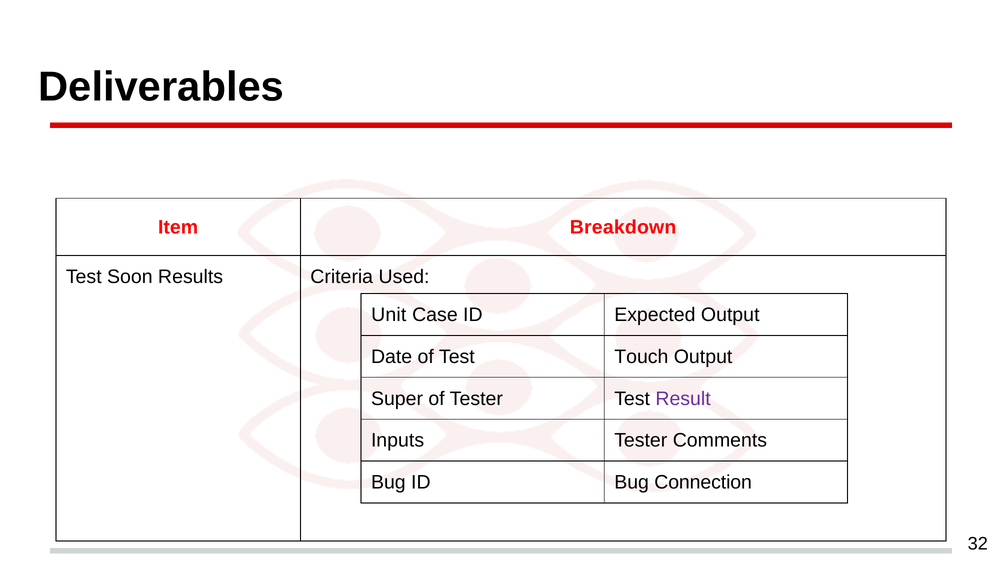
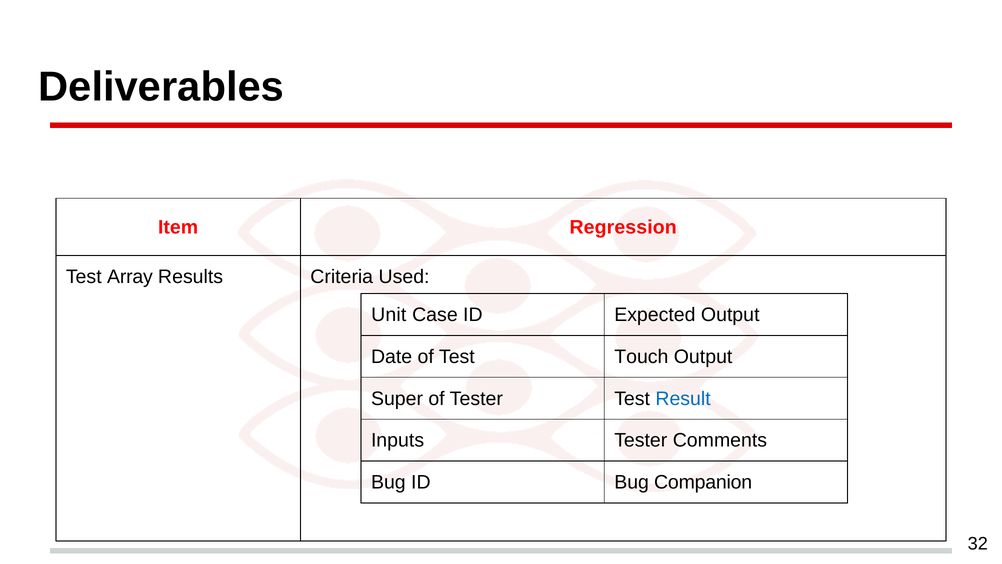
Breakdown: Breakdown -> Regression
Soon: Soon -> Array
Result colour: purple -> blue
Connection: Connection -> Companion
